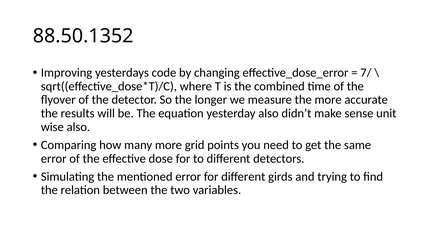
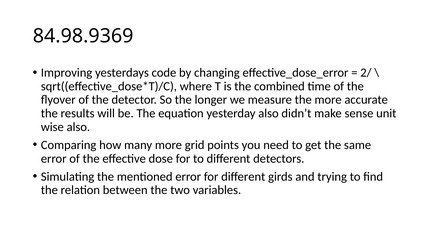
88.50.1352: 88.50.1352 -> 84.98.9369
7/: 7/ -> 2/
